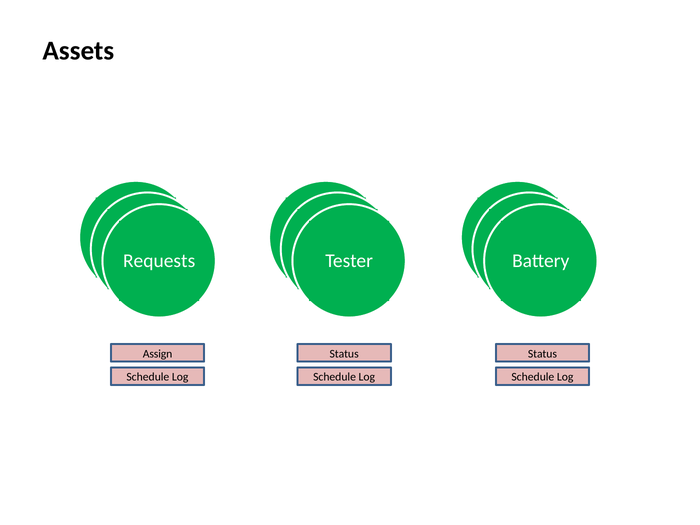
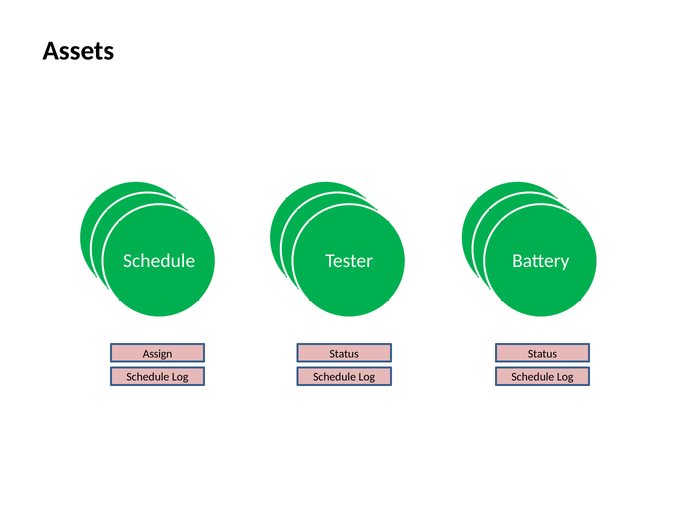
Requests at (159, 261): Requests -> Schedule
